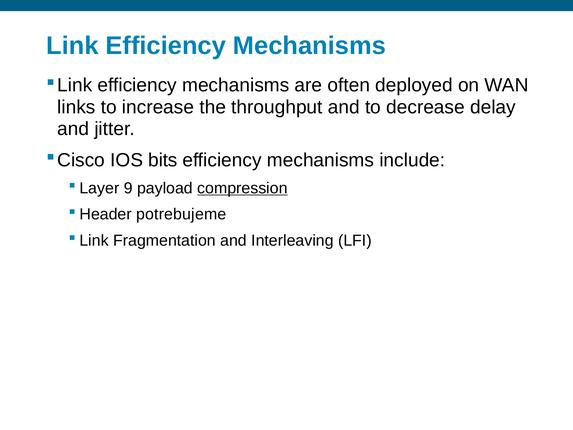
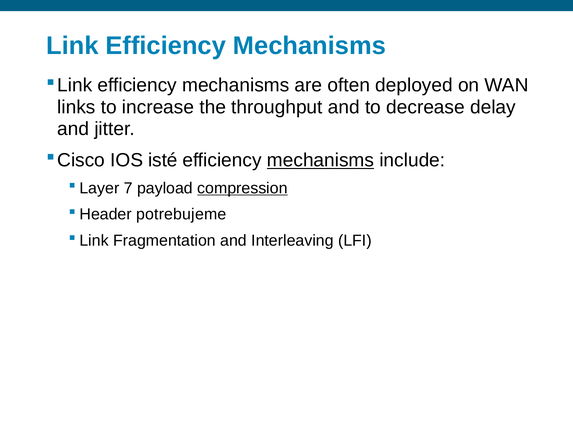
bits: bits -> isté
mechanisms at (321, 160) underline: none -> present
9: 9 -> 7
